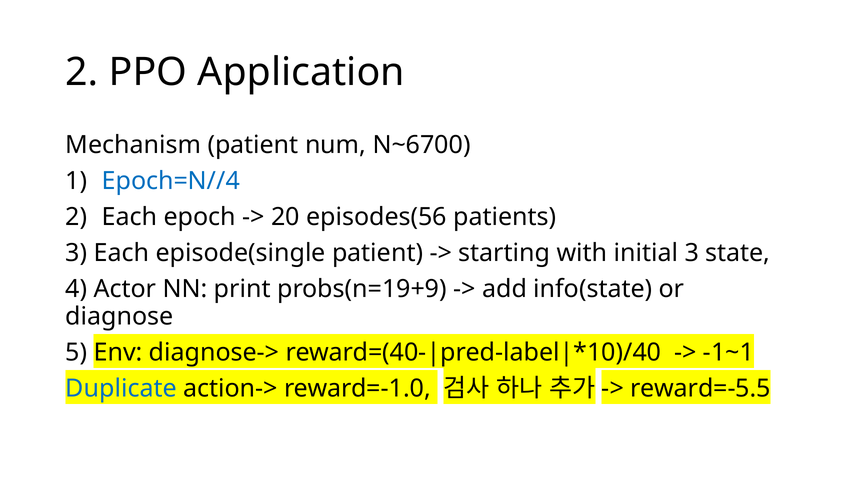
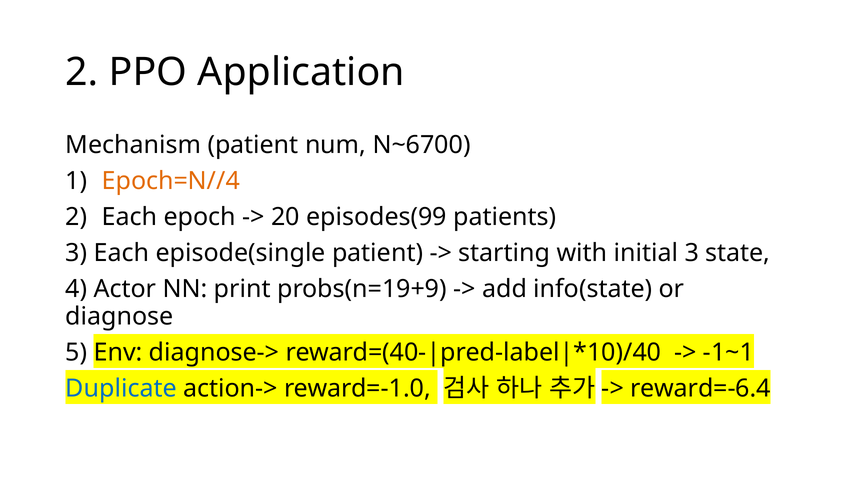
Epoch=N//4 colour: blue -> orange
episodes(56: episodes(56 -> episodes(99
reward=-5.5: reward=-5.5 -> reward=-6.4
